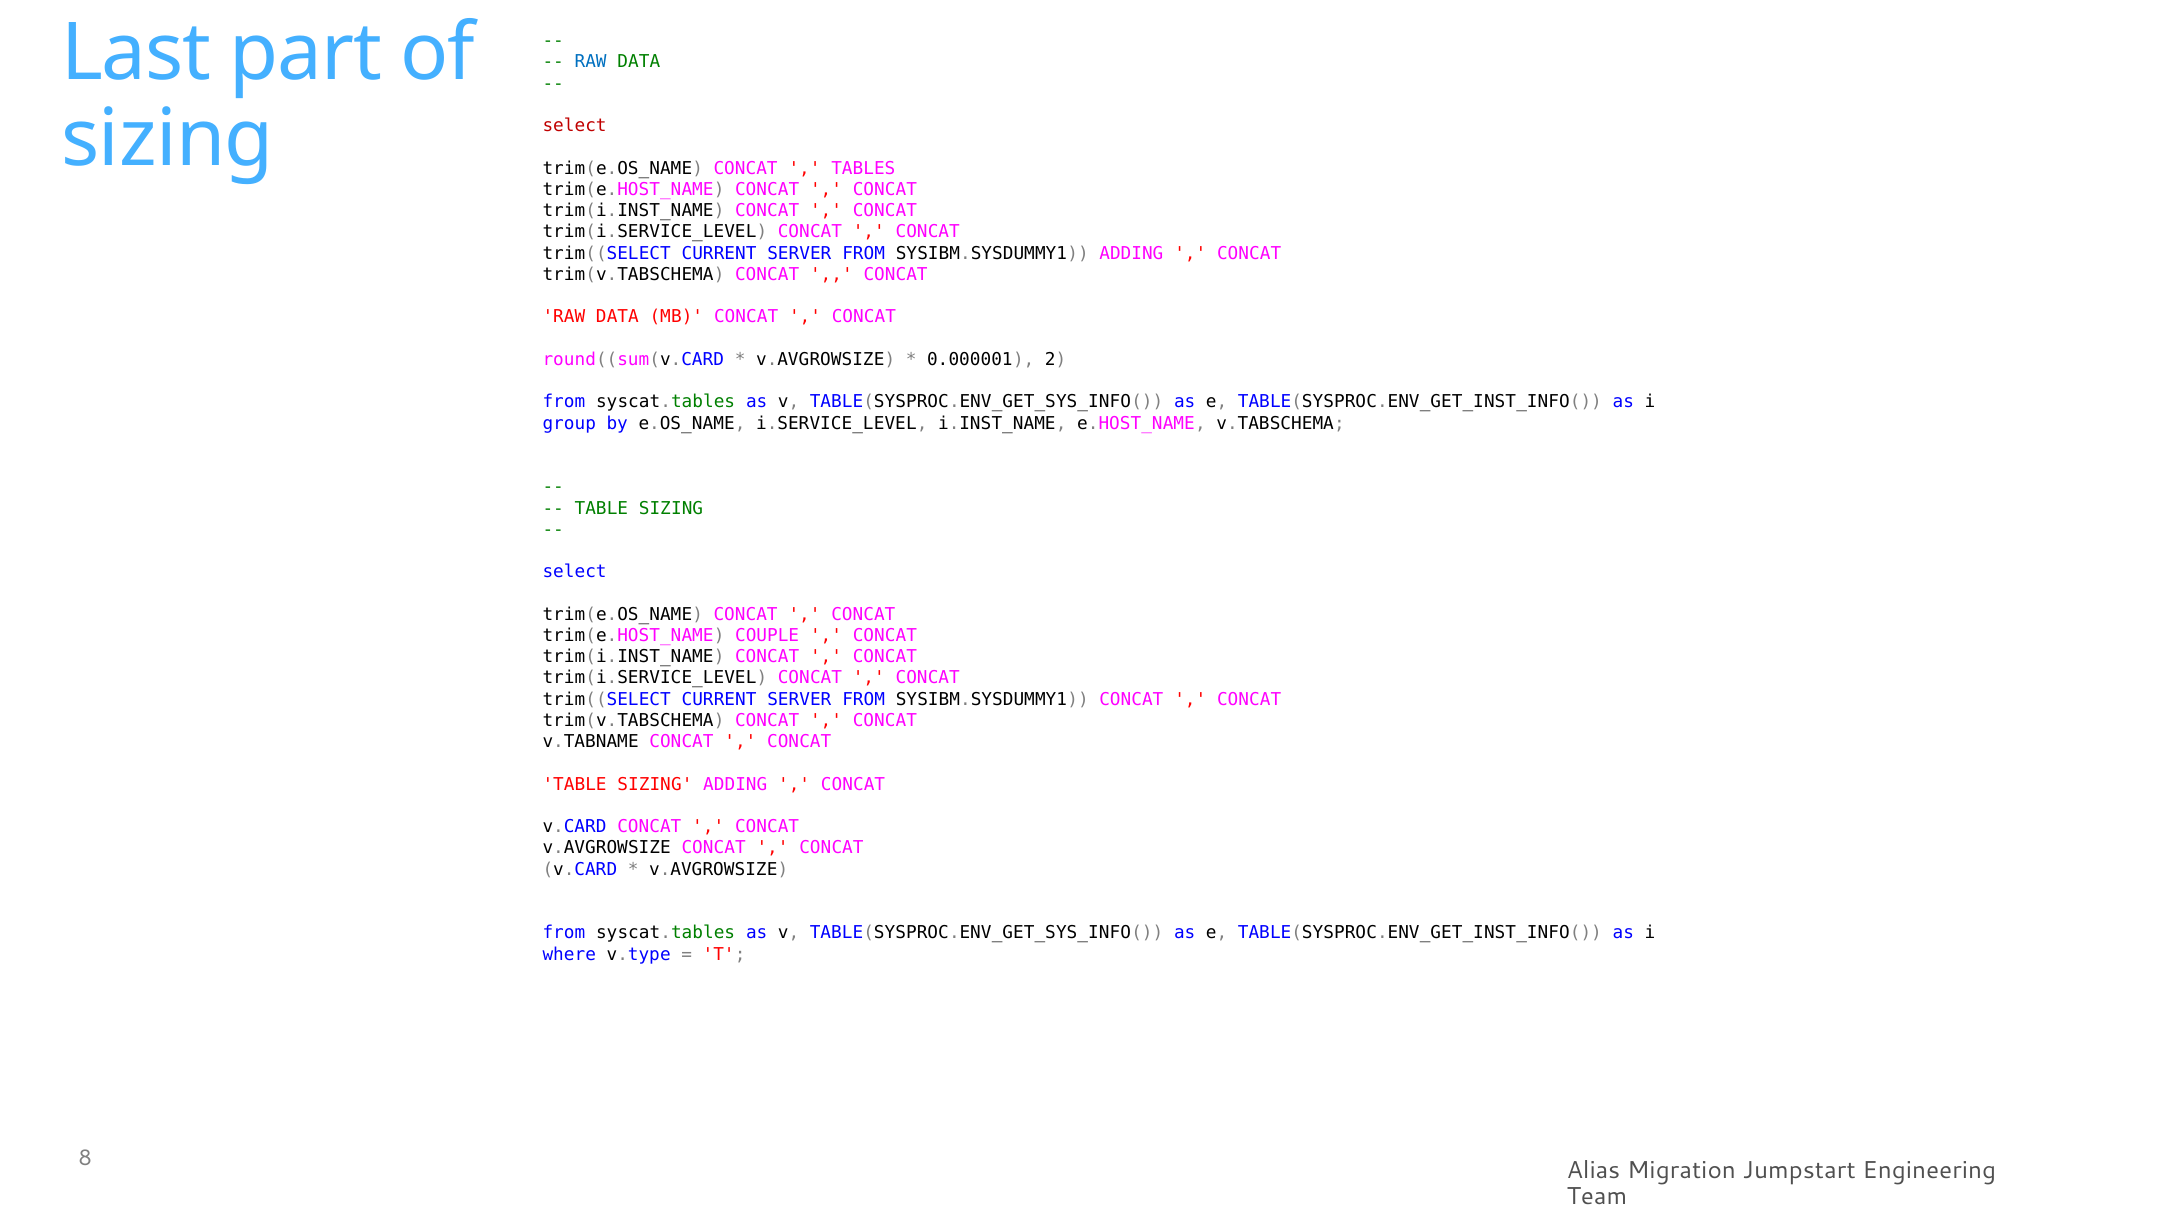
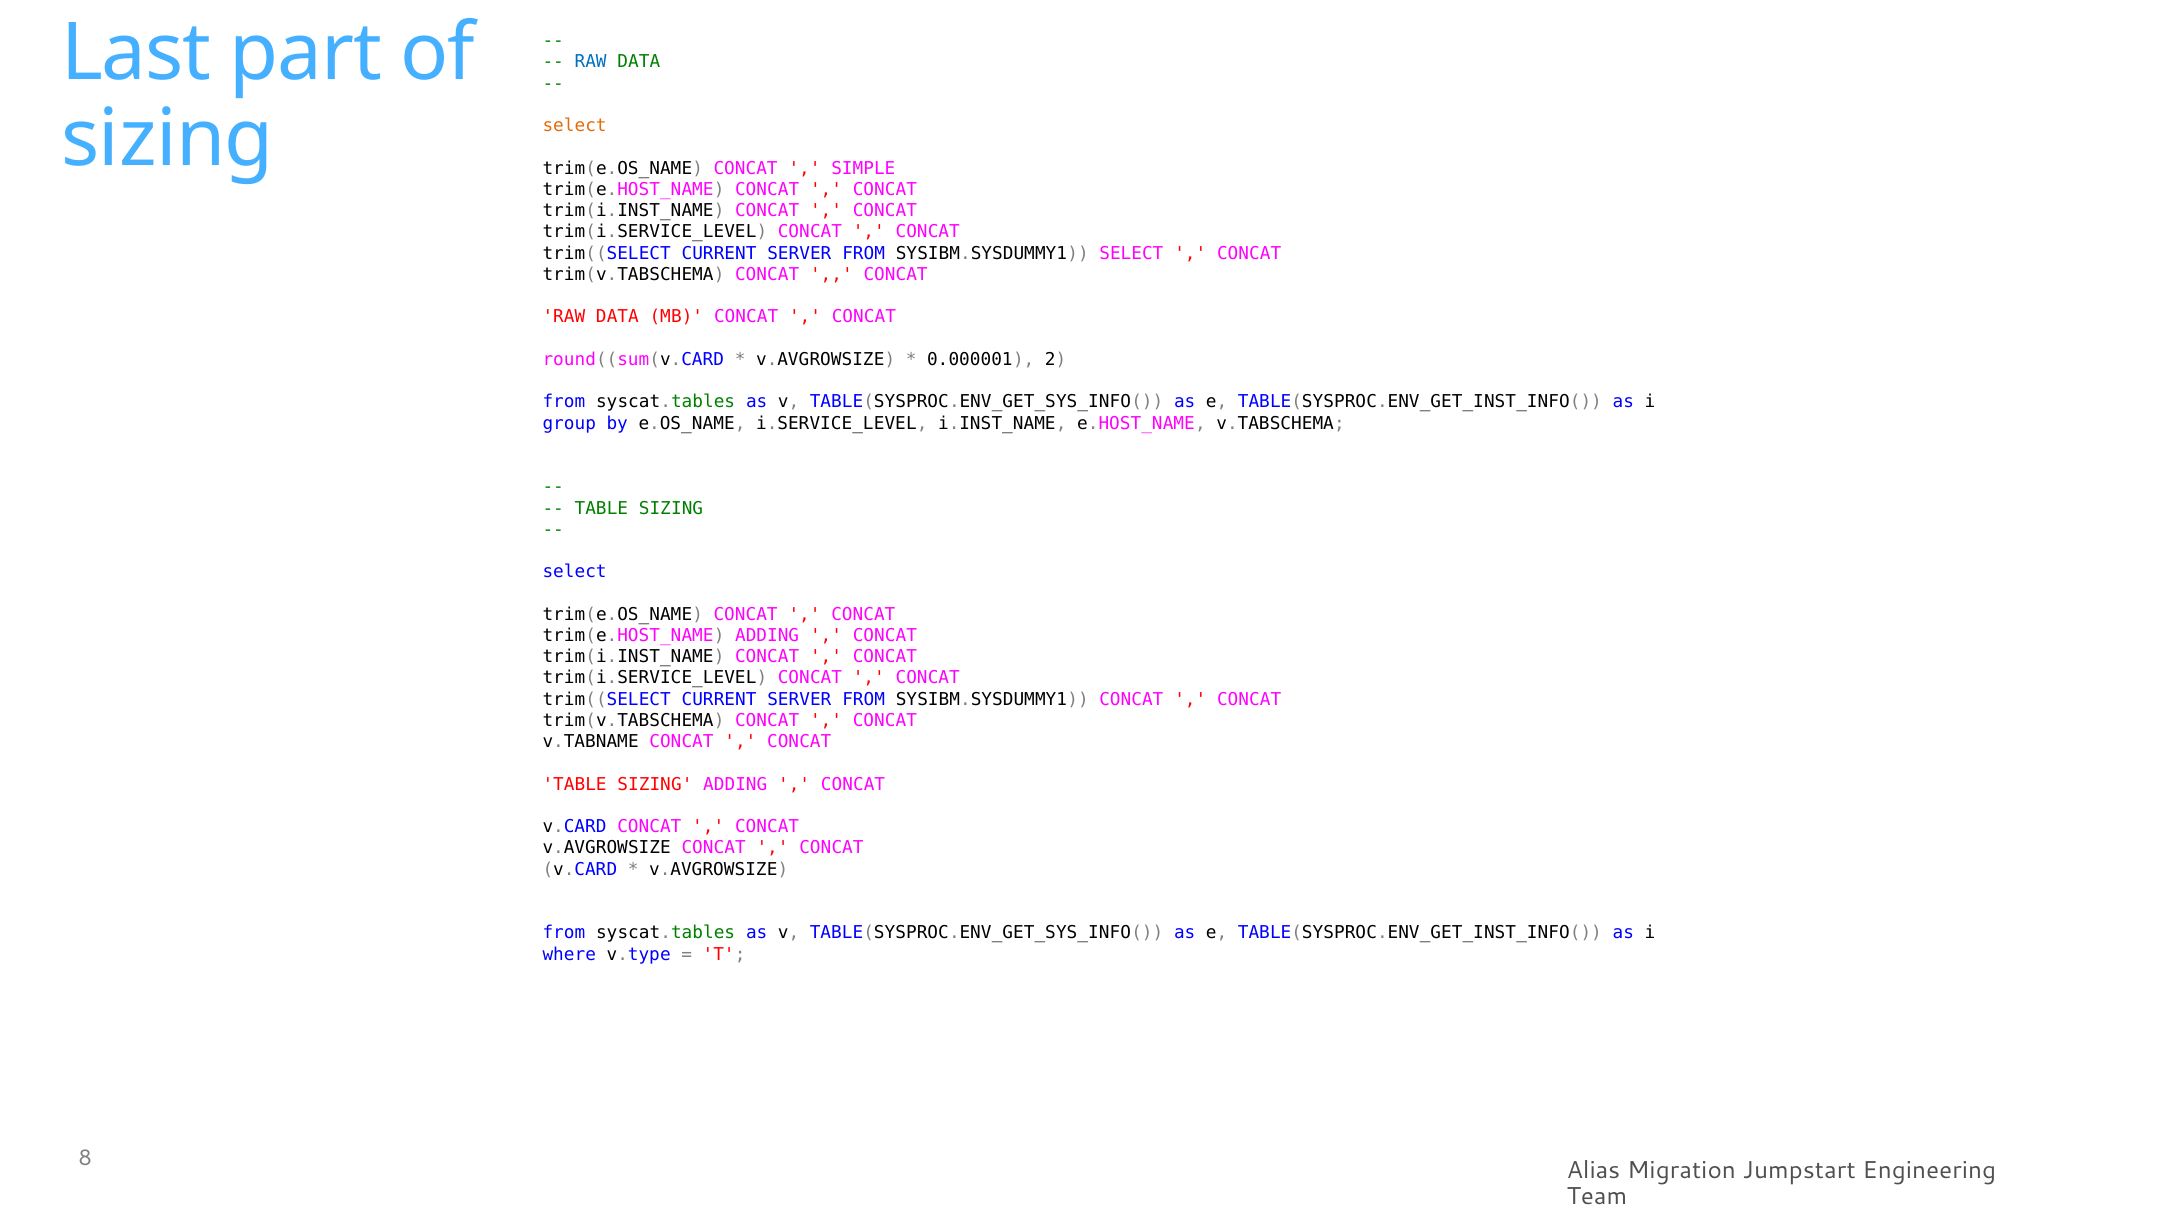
select at (575, 126) colour: red -> orange
TABLES: TABLES -> SIMPLE
SYSIBM.SYSDUMMY1 ADDING: ADDING -> SELECT
trim(e.HOST_NAME COUPLE: COUPLE -> ADDING
